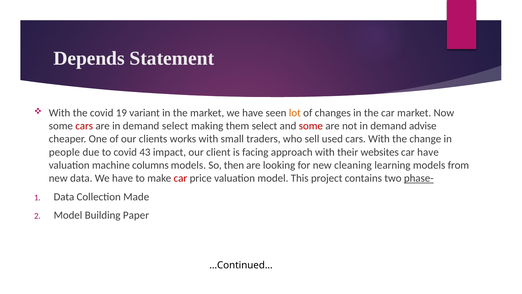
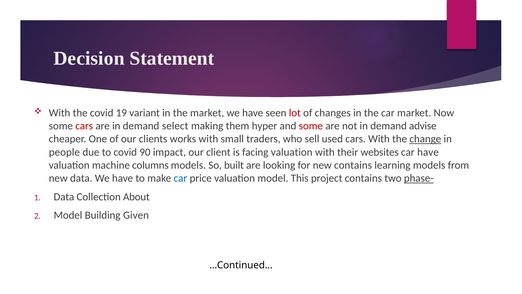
Depends: Depends -> Decision
lot colour: orange -> red
them select: select -> hyper
change underline: none -> present
43: 43 -> 90
facing approach: approach -> valuation
then: then -> built
new cleaning: cleaning -> contains
car at (180, 178) colour: red -> blue
Made: Made -> About
Paper: Paper -> Given
